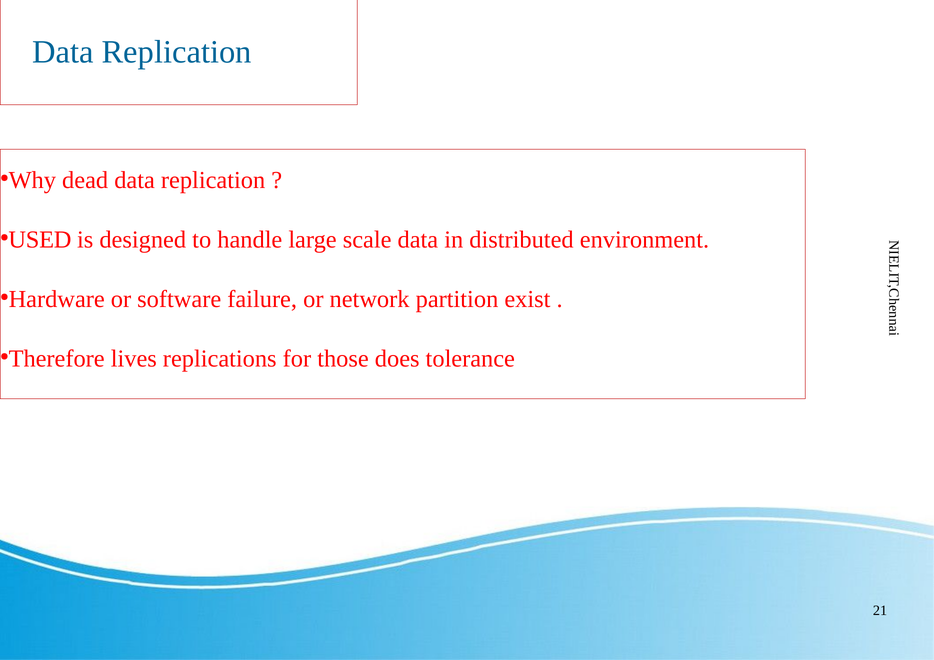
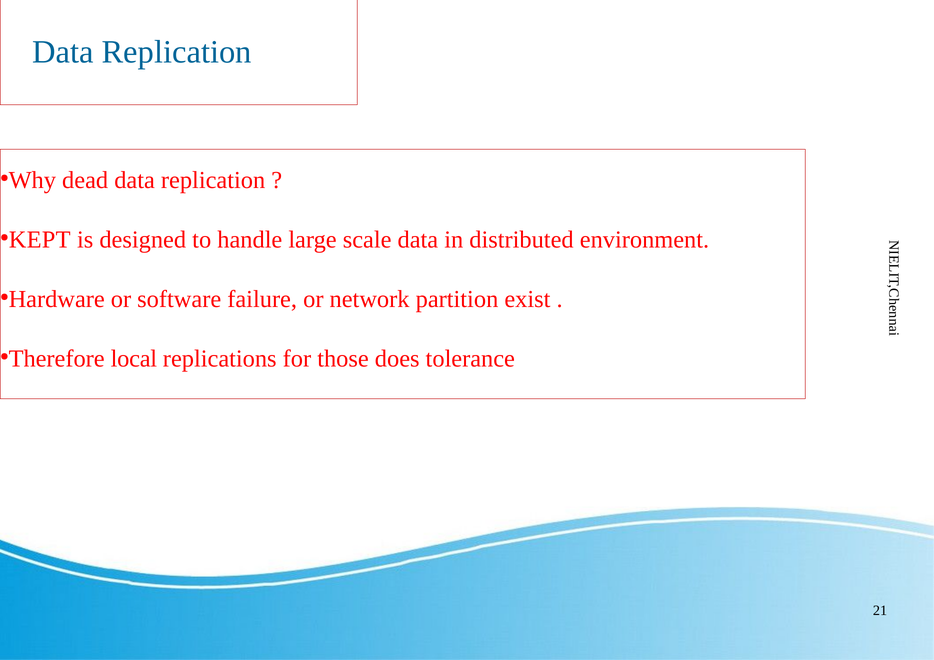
USED: USED -> KEPT
lives: lives -> local
